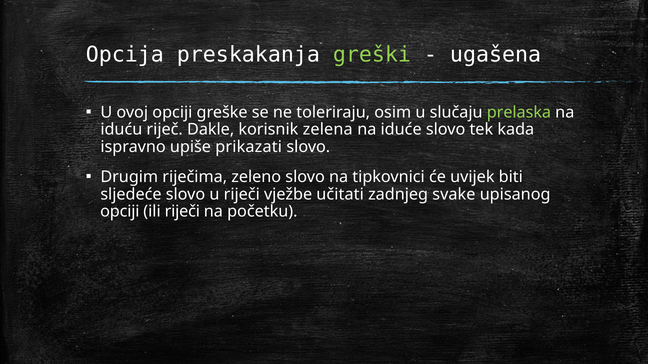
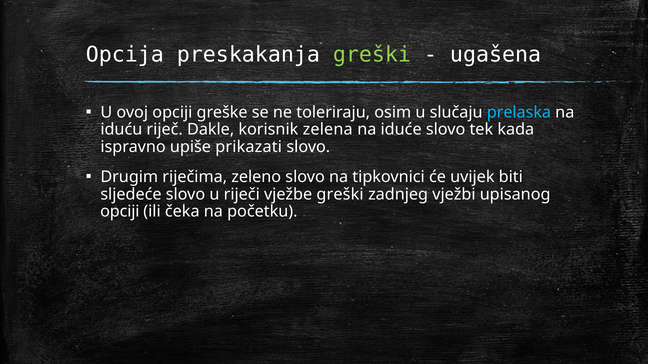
prelaska colour: light green -> light blue
vježbe učitati: učitati -> greški
svake: svake -> vježbi
ili riječi: riječi -> čeka
